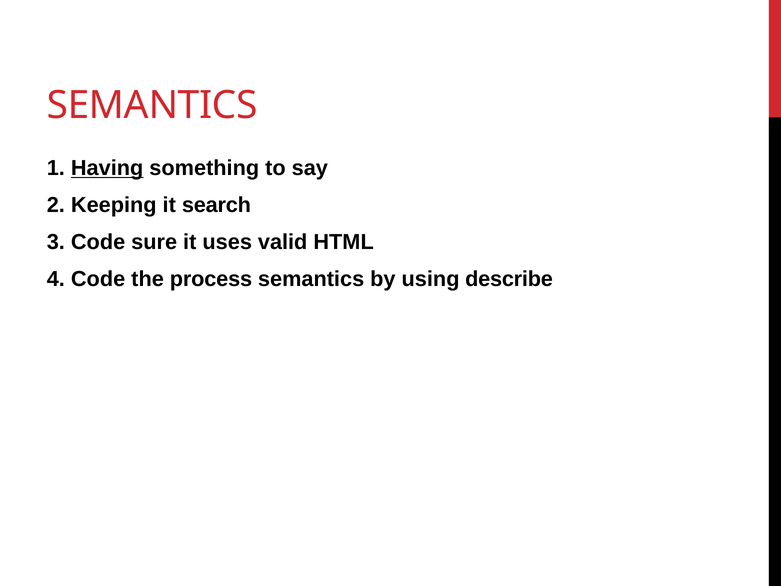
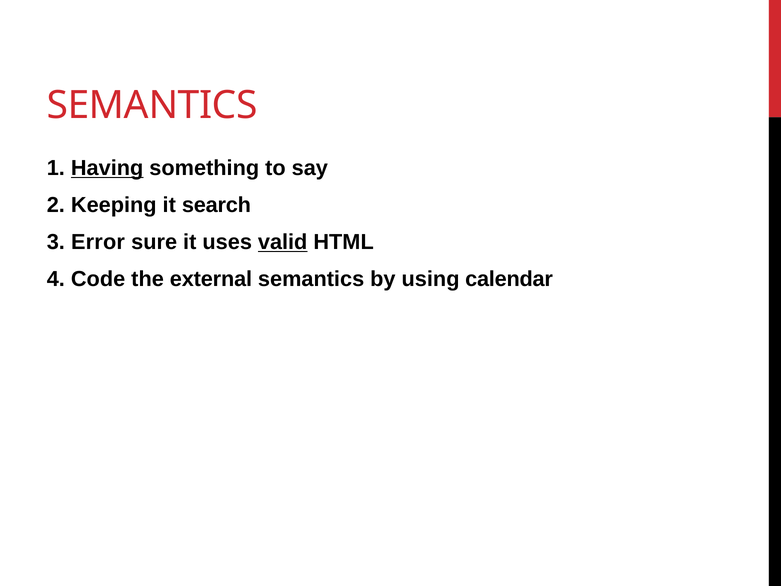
3 Code: Code -> Error
valid underline: none -> present
process: process -> external
describe: describe -> calendar
